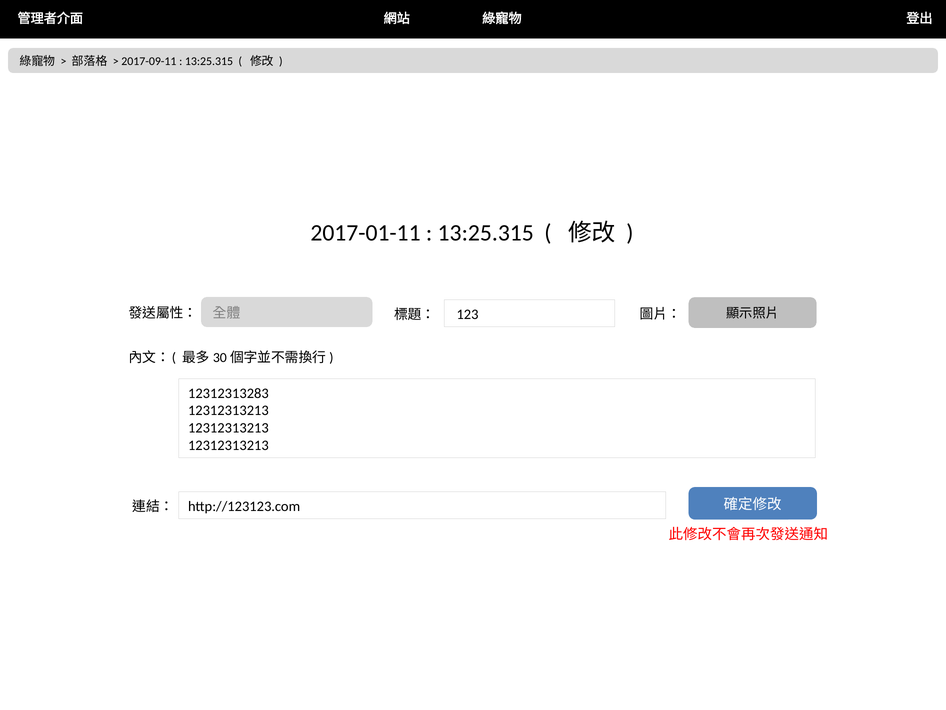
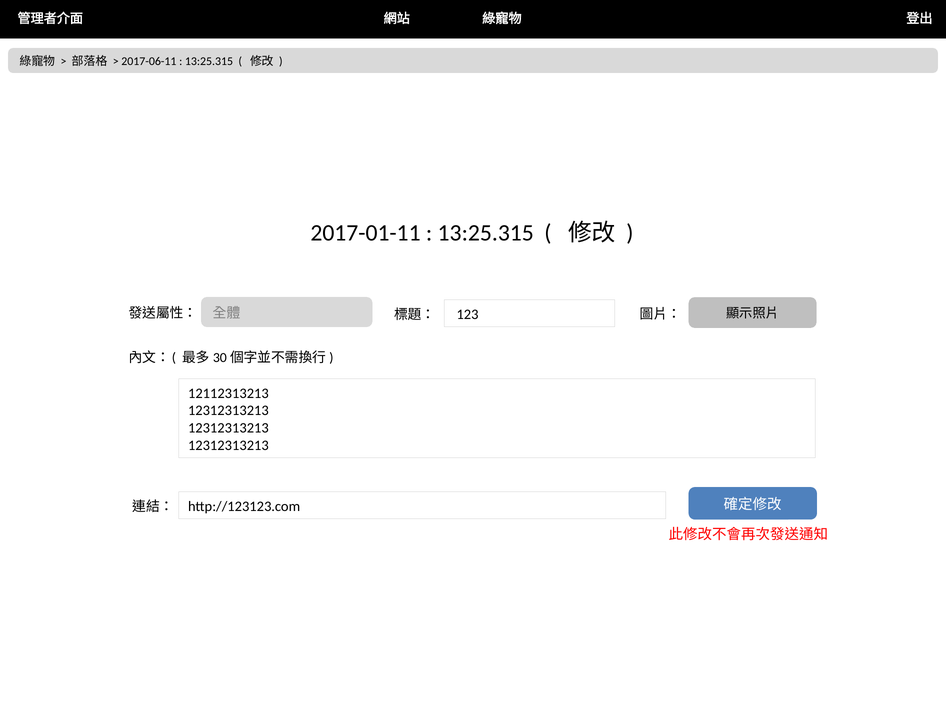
2017-09-11: 2017-09-11 -> 2017-06-11
12312313283: 12312313283 -> 12112313213
